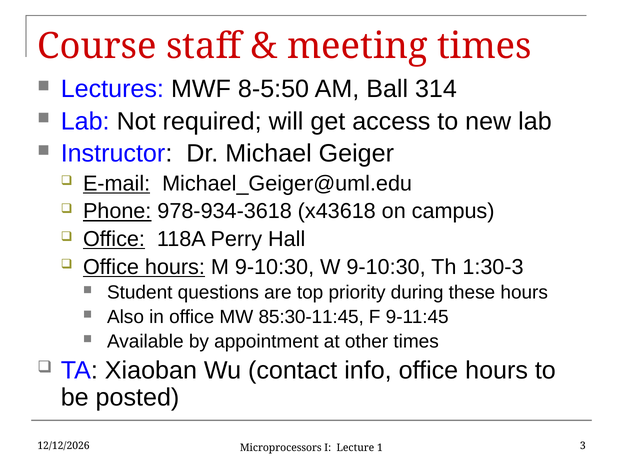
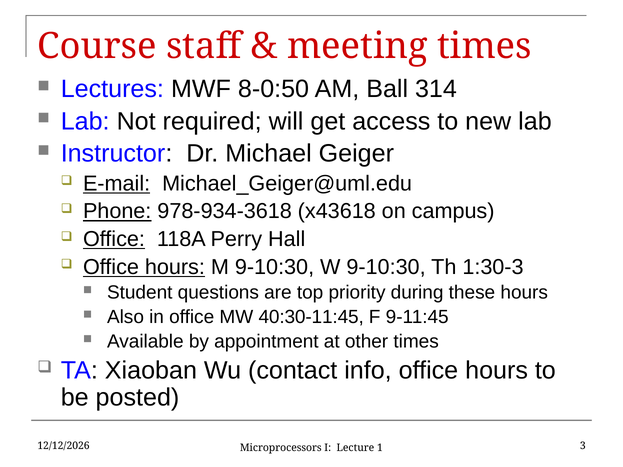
8-5:50: 8-5:50 -> 8-0:50
85:30-11:45: 85:30-11:45 -> 40:30-11:45
